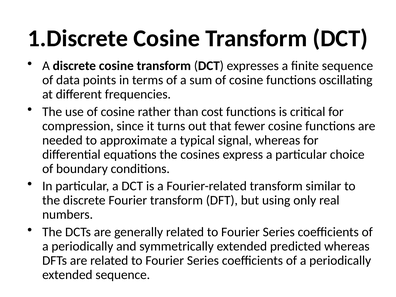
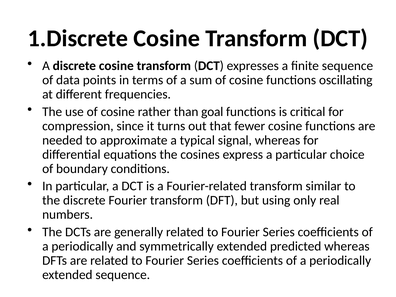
cost: cost -> goal
